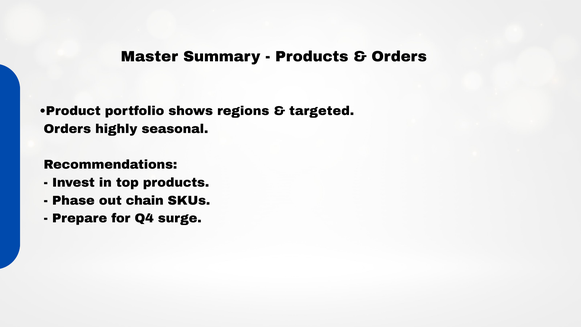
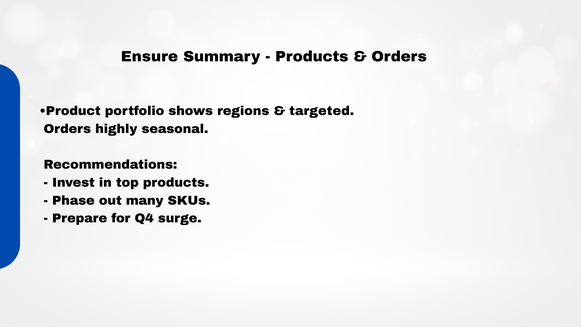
Master: Master -> Ensure
chain: chain -> many
